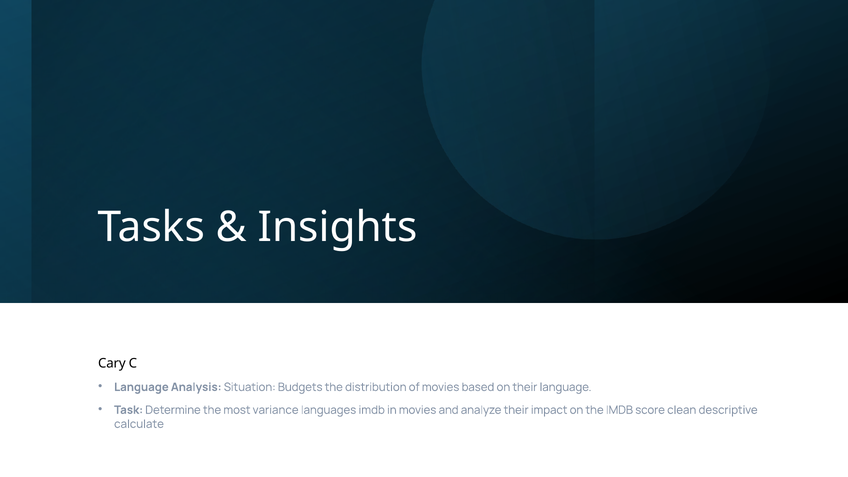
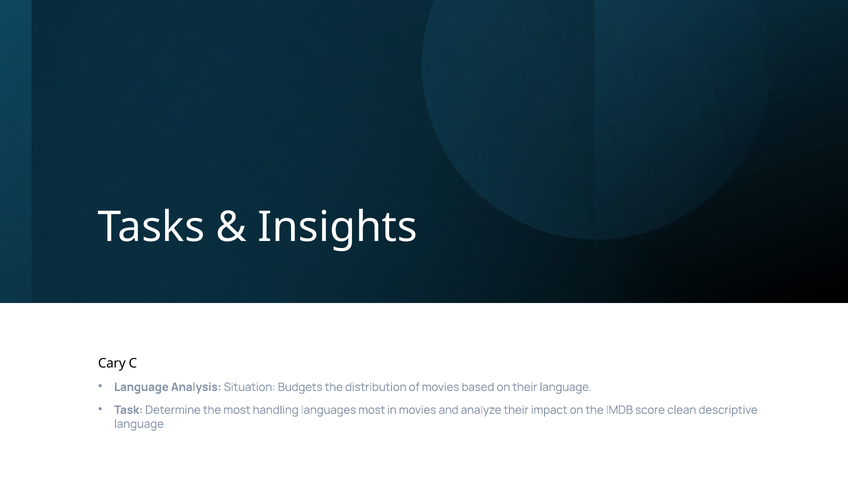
variance: variance -> handling
languages imdb: imdb -> most
calculate at (139, 424): calculate -> language
